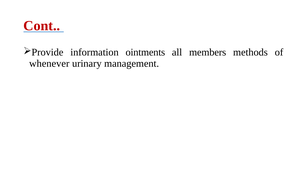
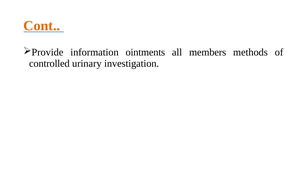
Cont colour: red -> orange
whenever: whenever -> controlled
management: management -> investigation
